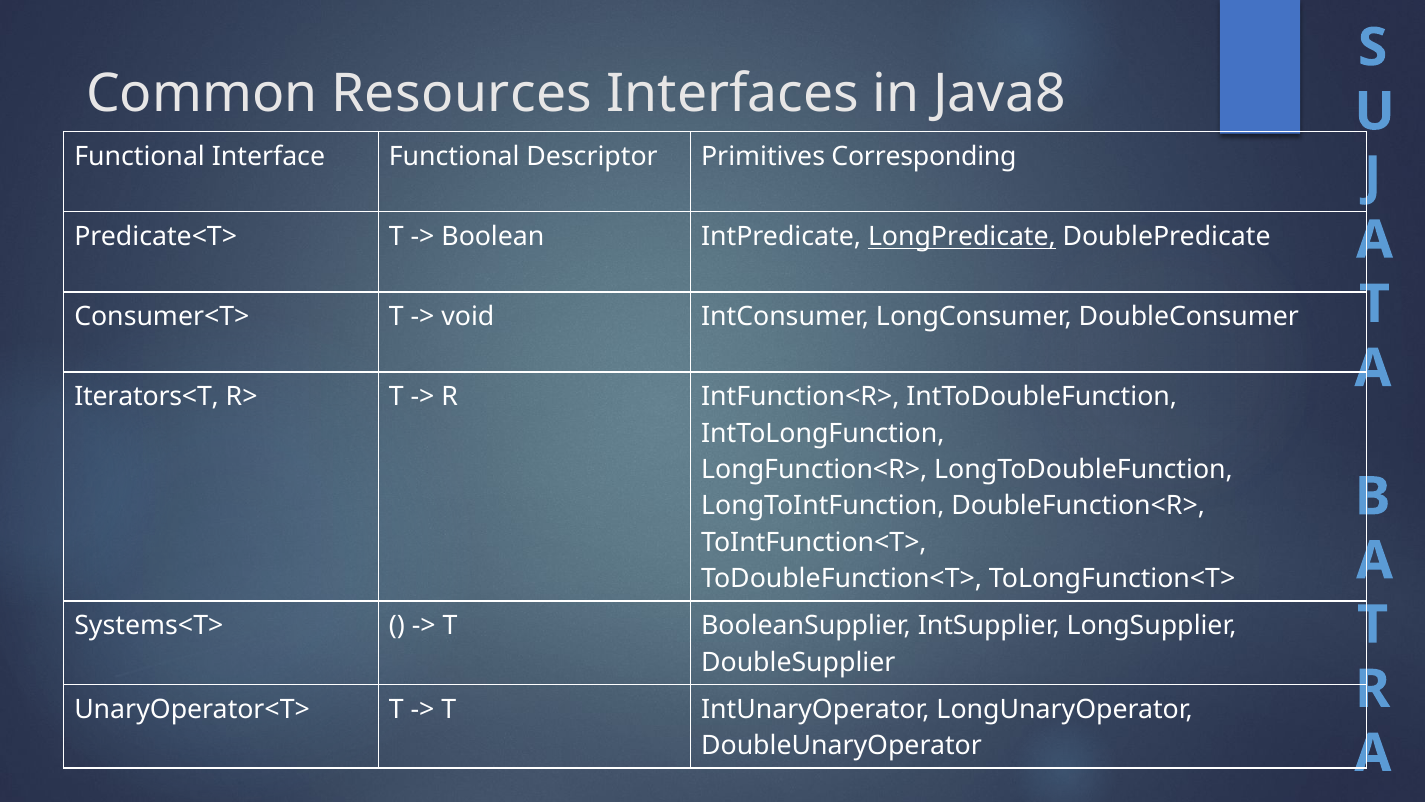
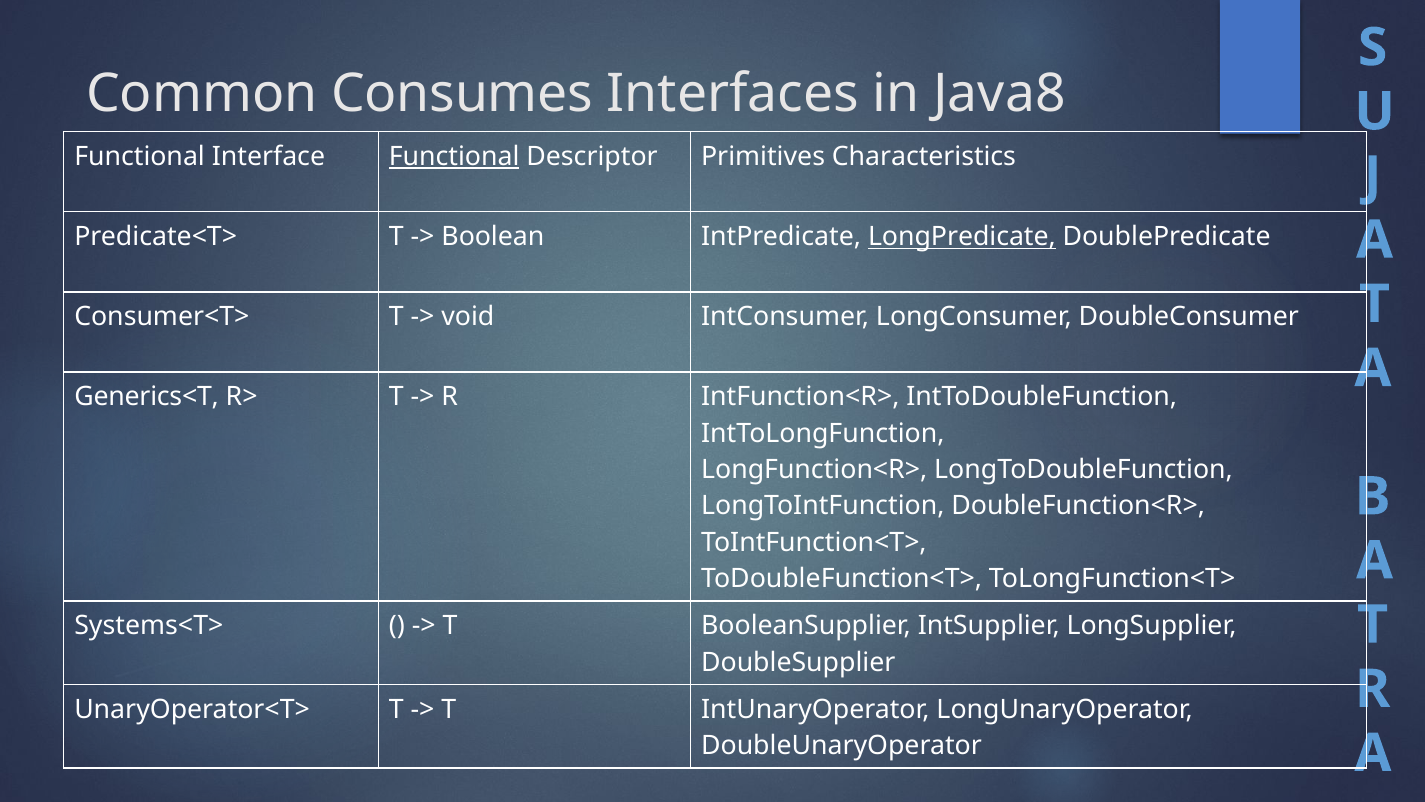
Resources: Resources -> Consumes
Functional at (454, 157) underline: none -> present
Corresponding: Corresponding -> Characteristics
Iterators<T: Iterators<T -> Generics<T
